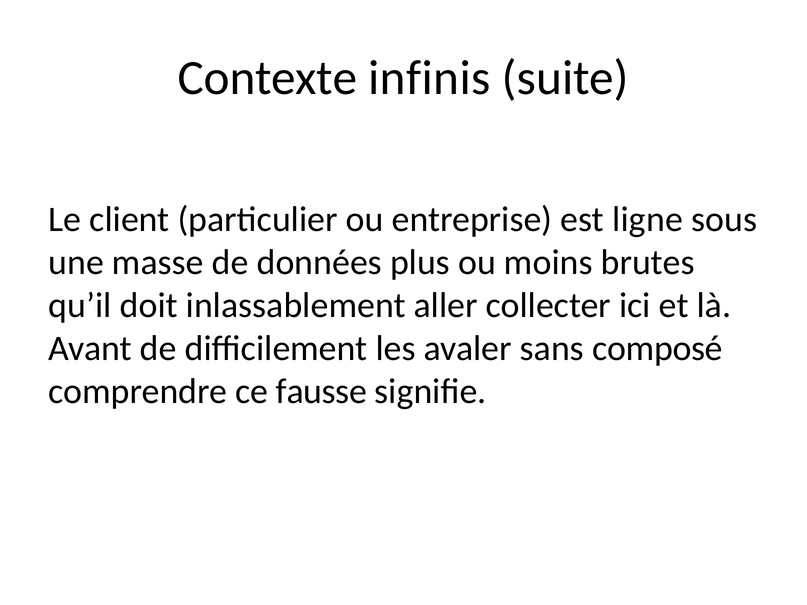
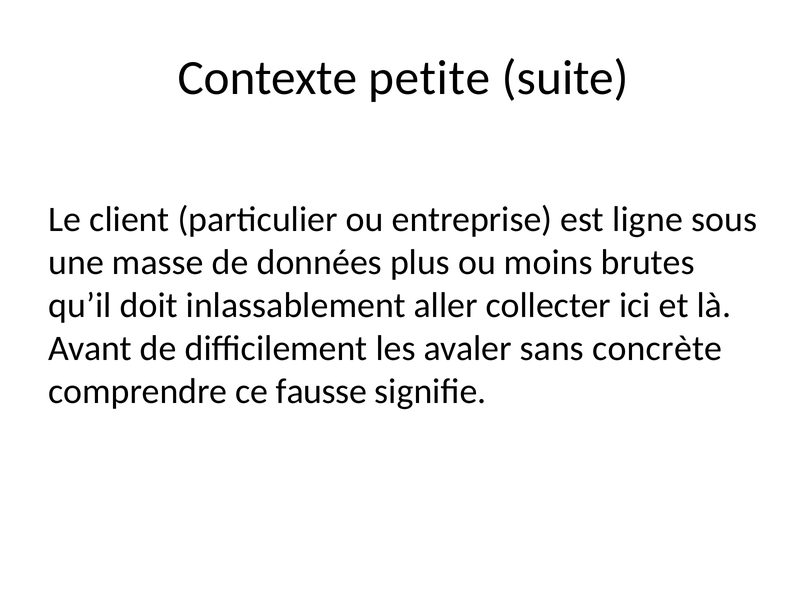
infinis: infinis -> petite
composé: composé -> concrète
